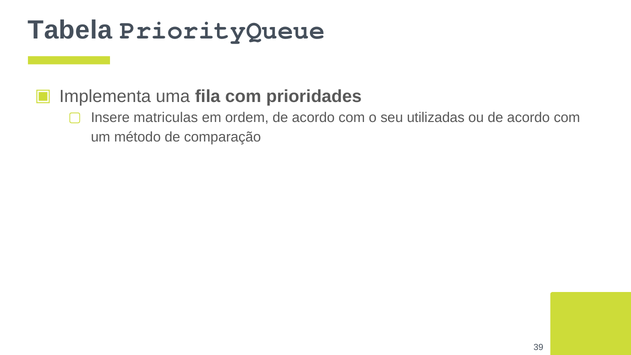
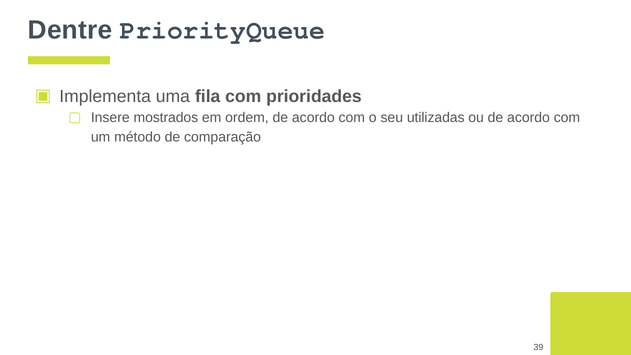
Tabela: Tabela -> Dentre
matriculas: matriculas -> mostrados
